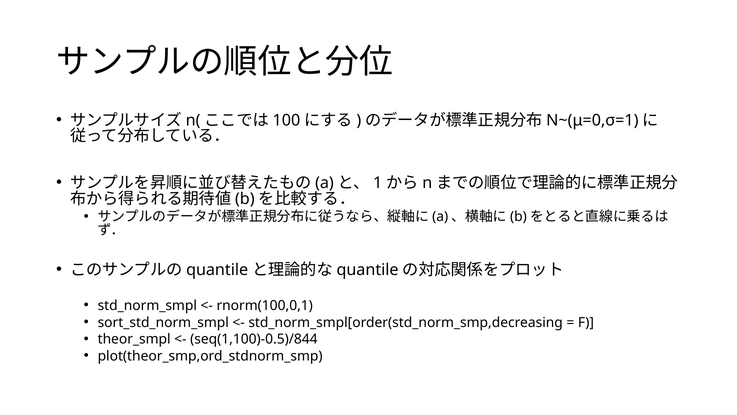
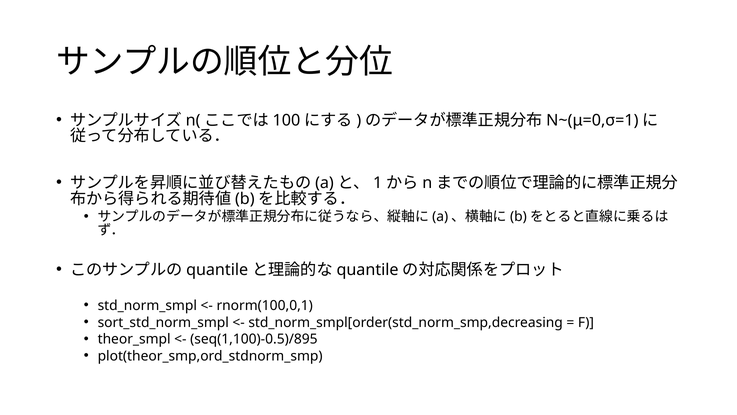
seq(1,100)-0.5)/844: seq(1,100)-0.5)/844 -> seq(1,100)-0.5)/895
